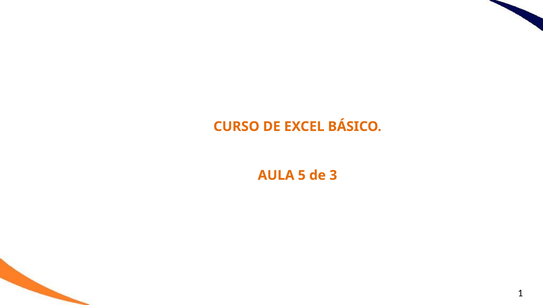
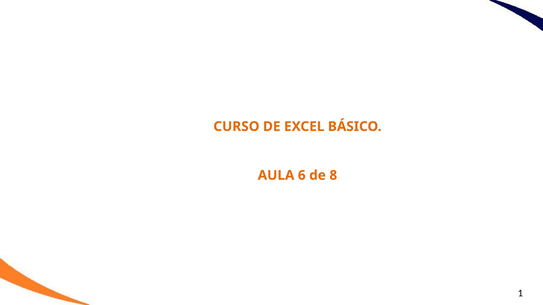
5: 5 -> 6
3: 3 -> 8
